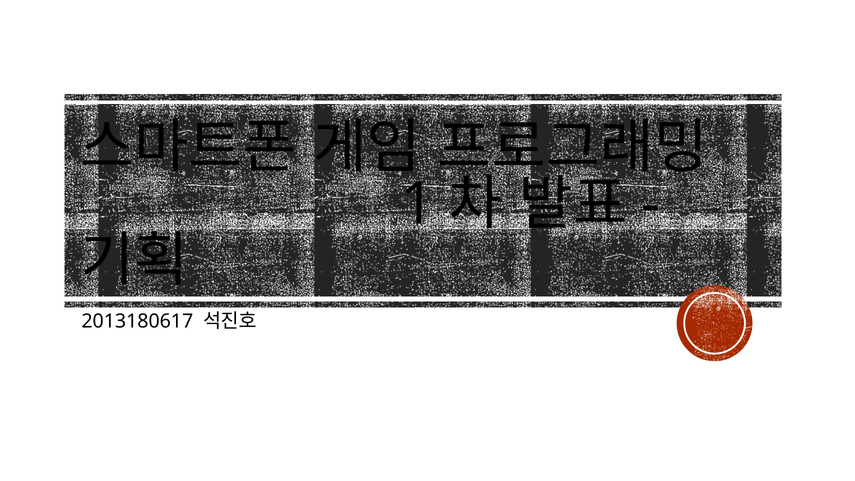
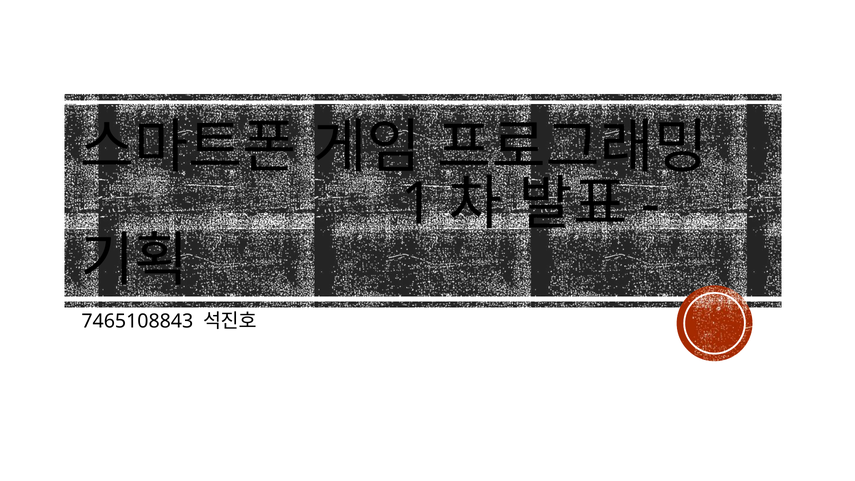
2013180617: 2013180617 -> 7465108843
